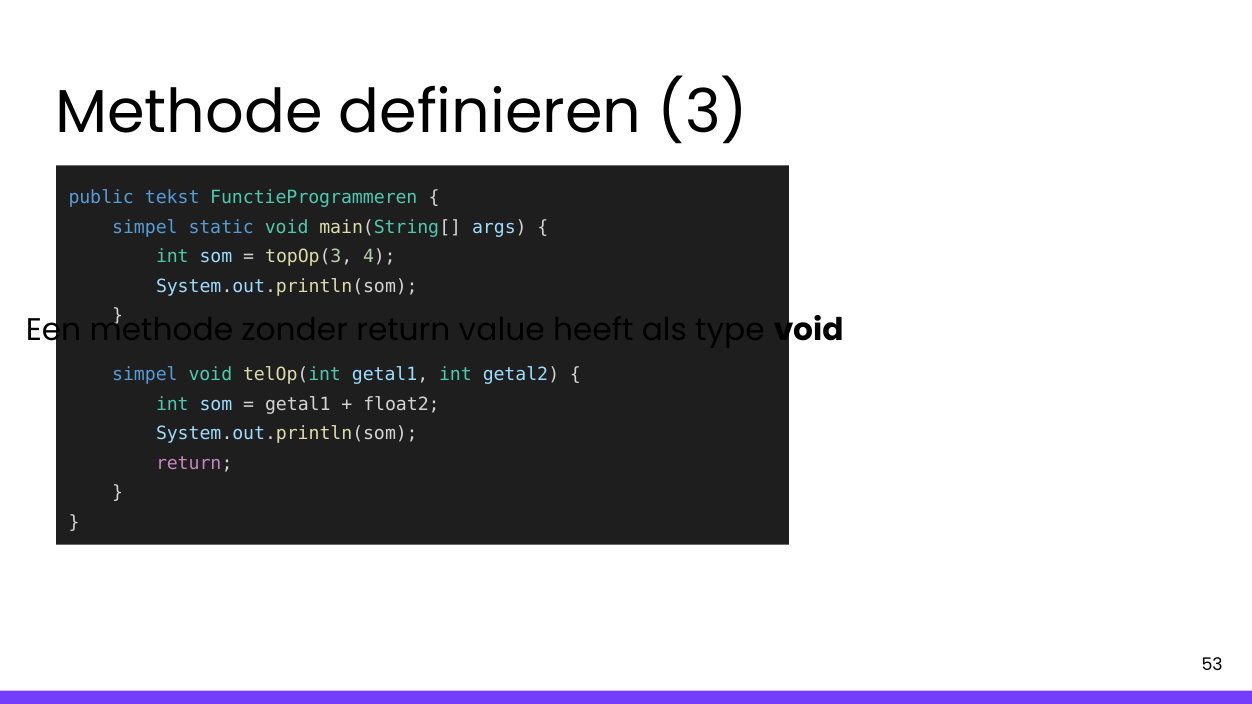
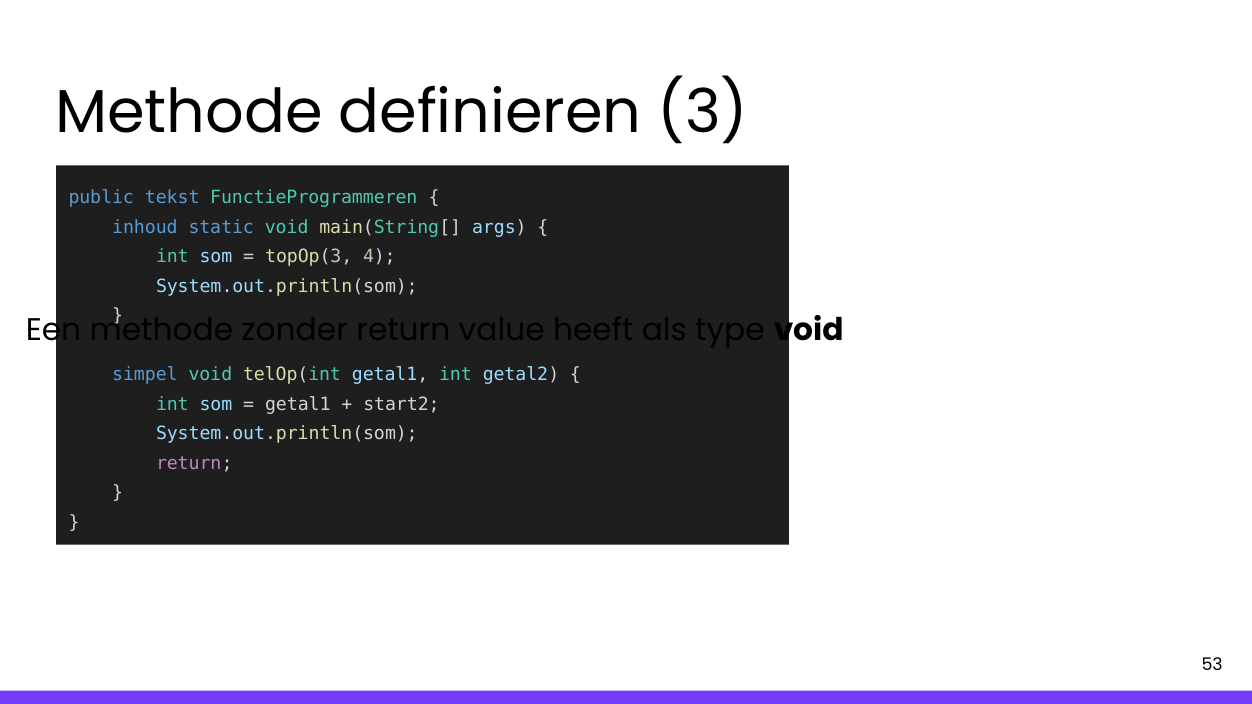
simpel at (145, 227): simpel -> inhoud
float2: float2 -> start2
